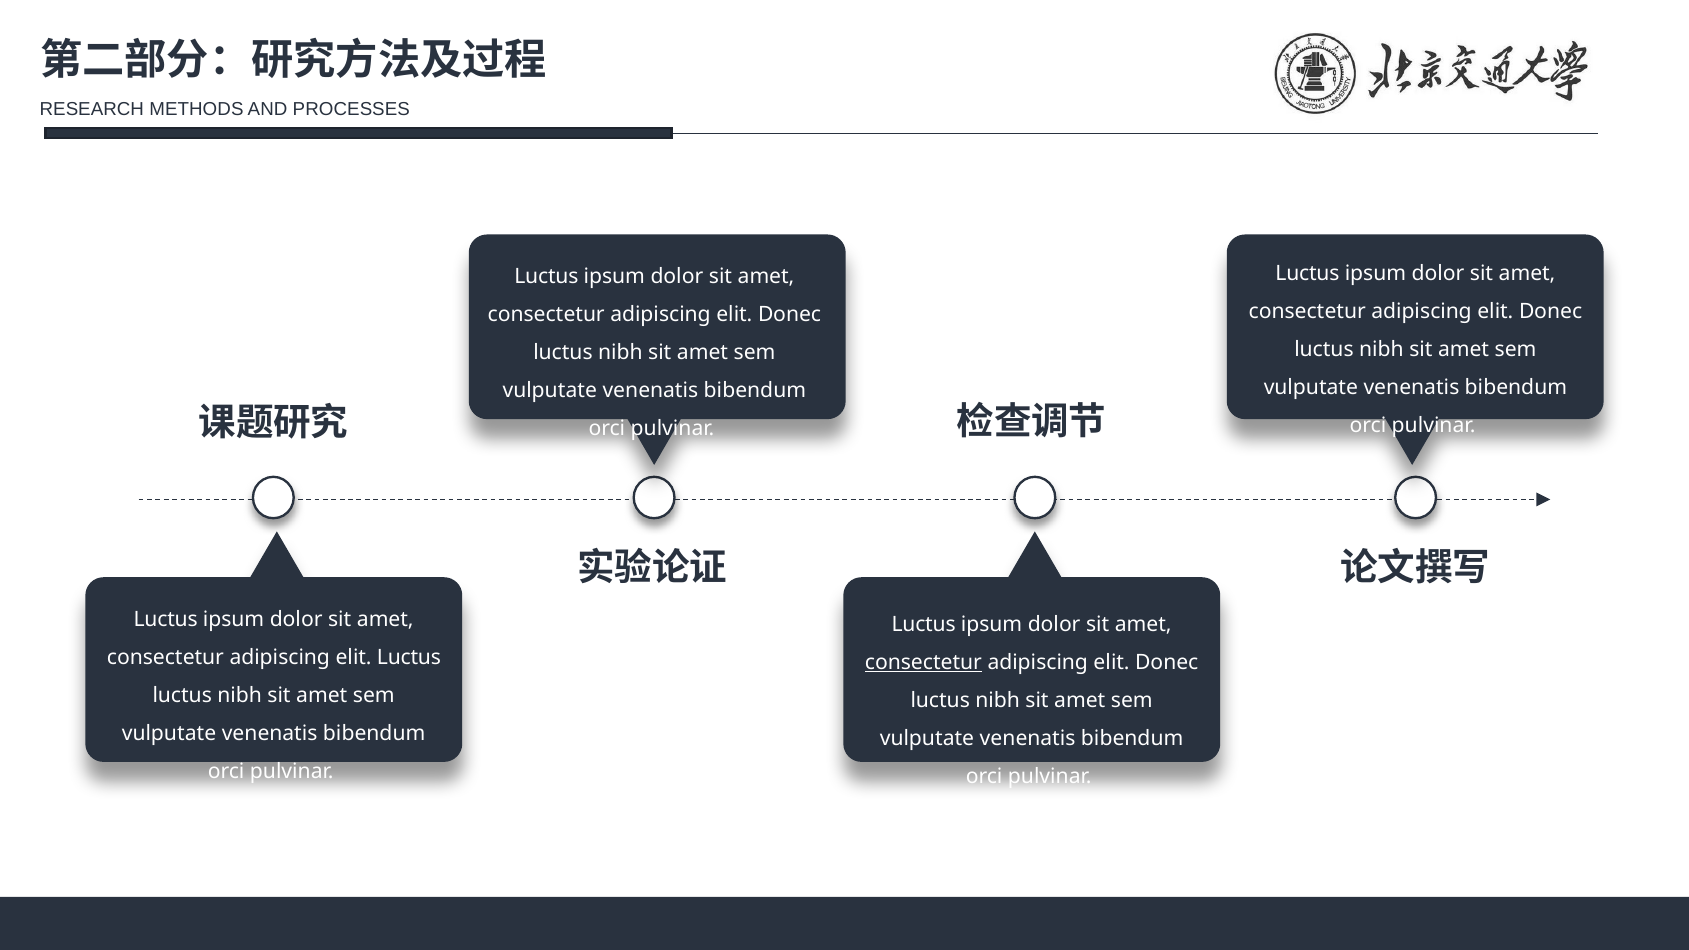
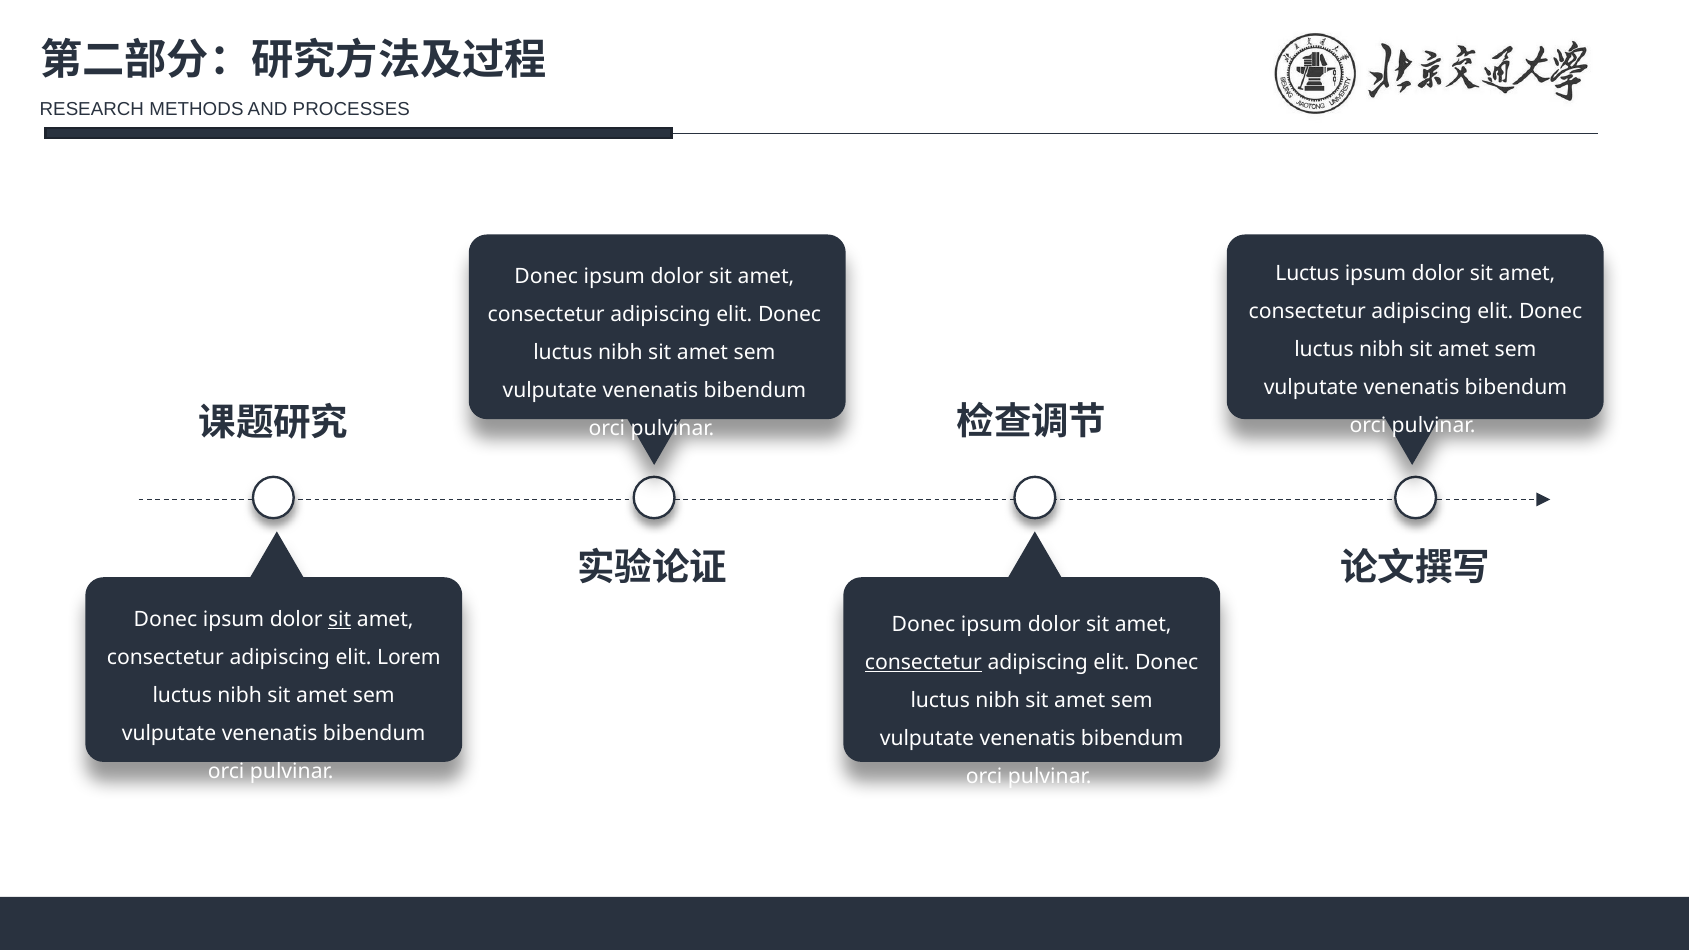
Luctus at (546, 276): Luctus -> Donec
Luctus at (166, 619): Luctus -> Donec
sit at (340, 619) underline: none -> present
Luctus at (924, 624): Luctus -> Donec
elit Luctus: Luctus -> Lorem
